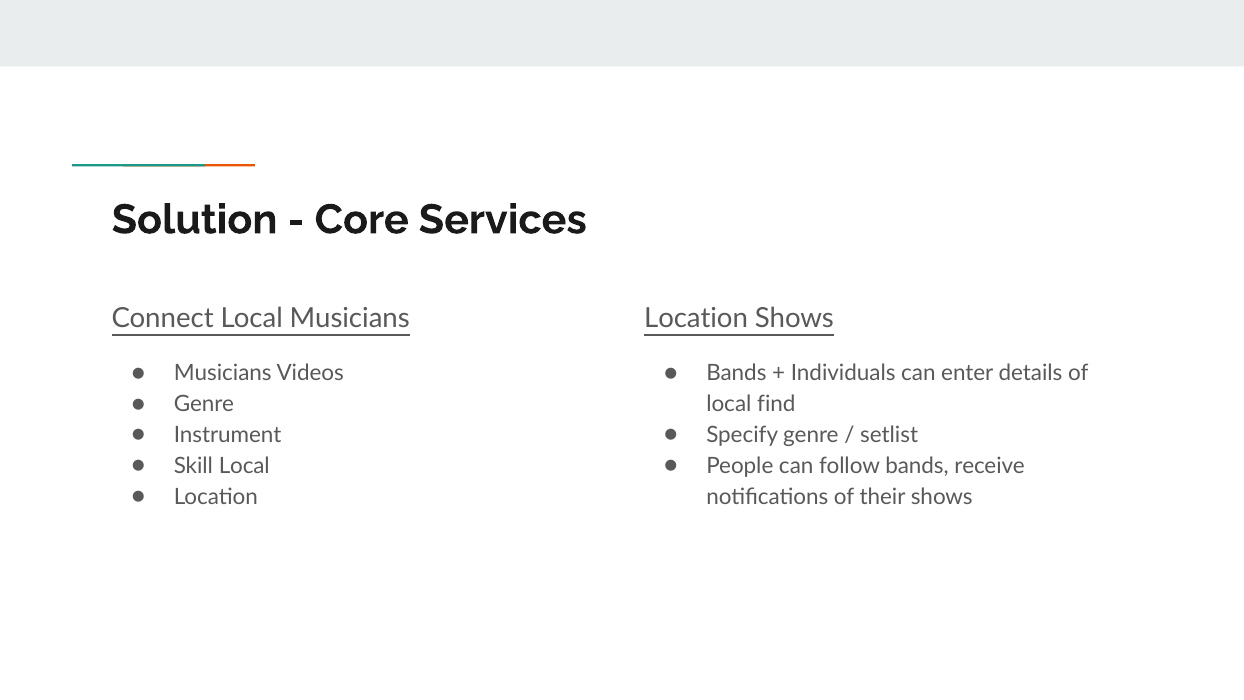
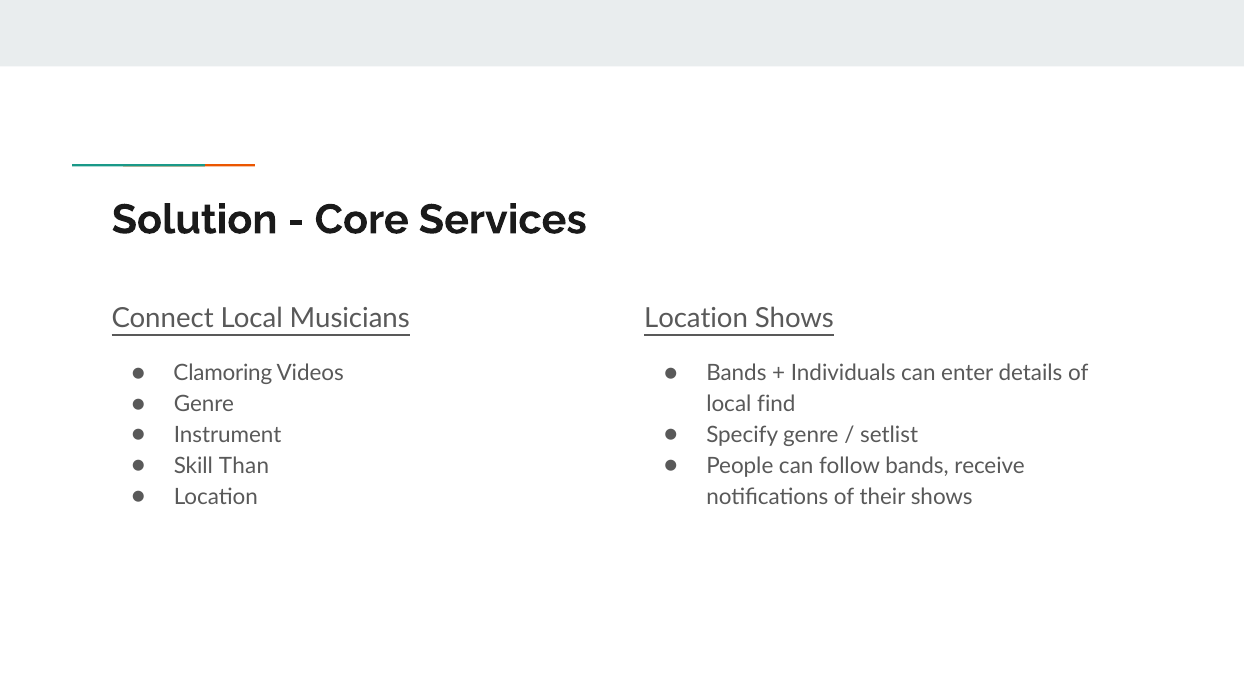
Musicians at (223, 373): Musicians -> Clamoring
Skill Local: Local -> Than
